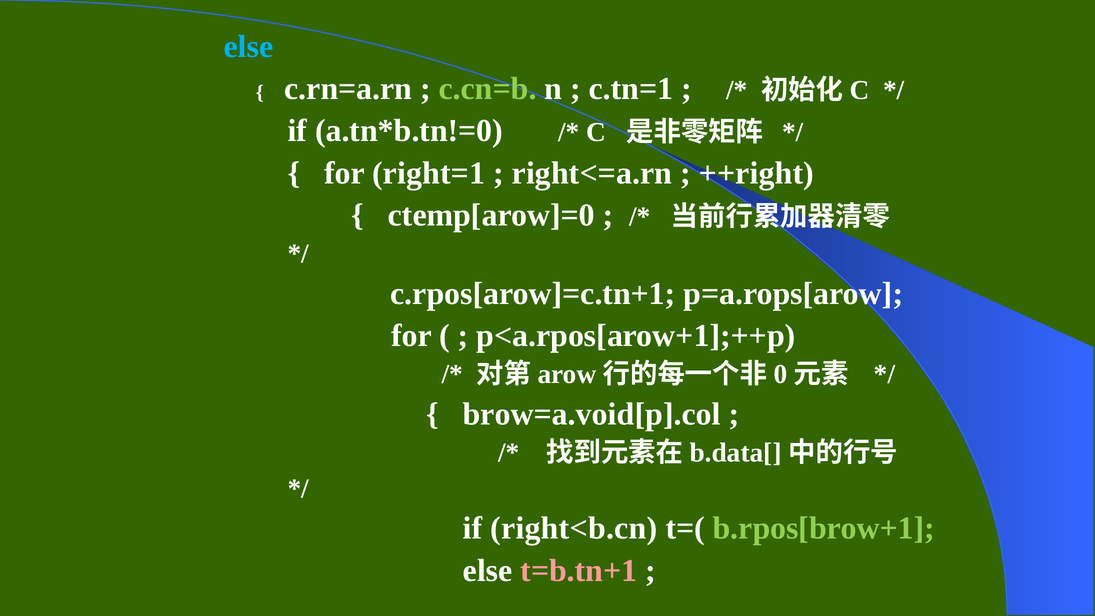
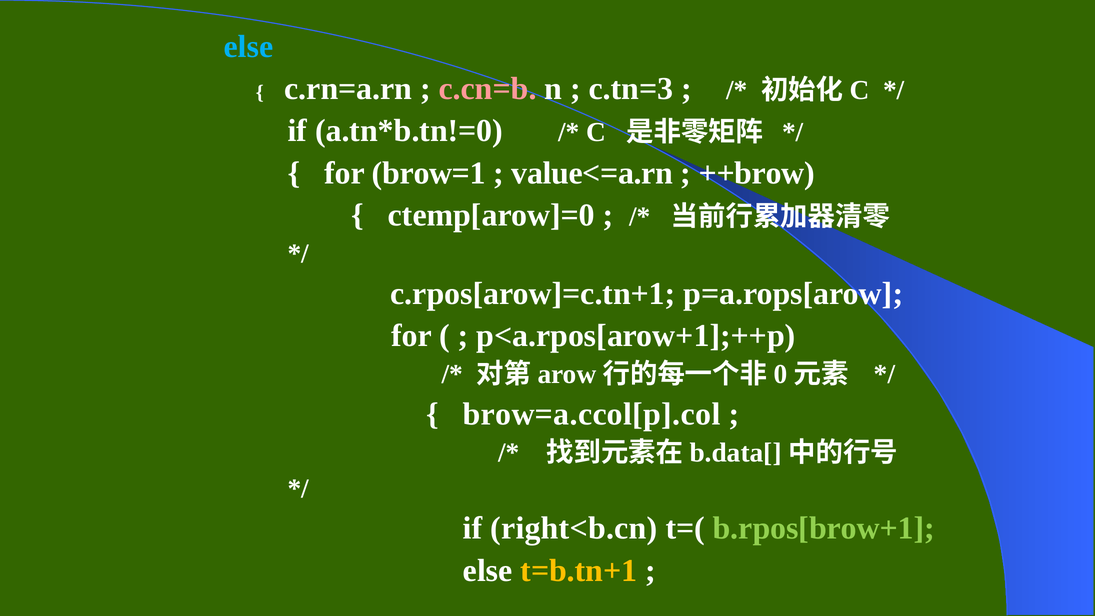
c.cn=b colour: light green -> pink
c.tn=1: c.tn=1 -> c.tn=3
right=1: right=1 -> brow=1
right<=a.rn: right<=a.rn -> value<=a.rn
++right: ++right -> ++brow
brow=a.void[p].col: brow=a.void[p].col -> brow=a.ccol[p].col
t=b.tn+1 colour: pink -> yellow
